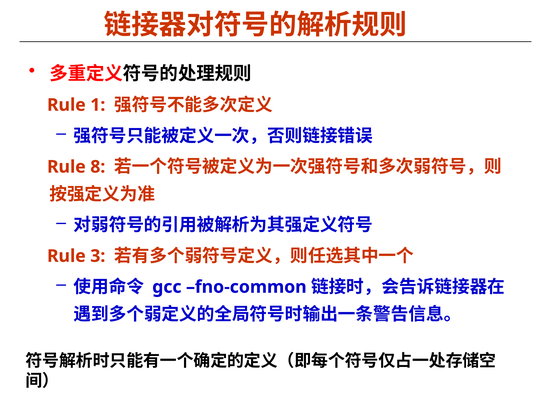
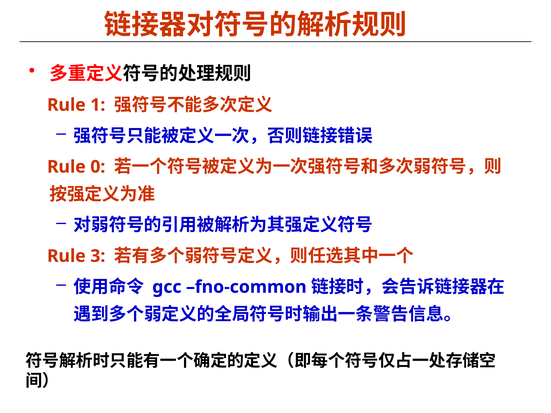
8: 8 -> 0
